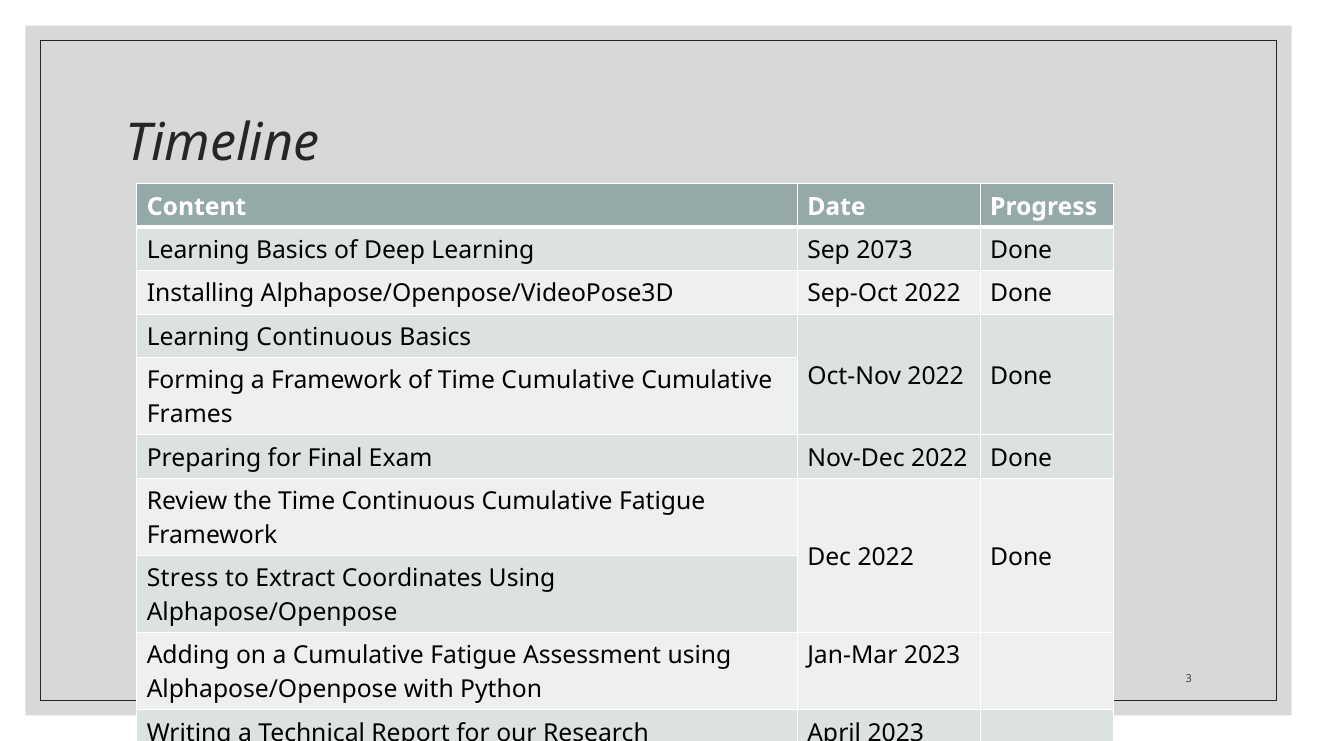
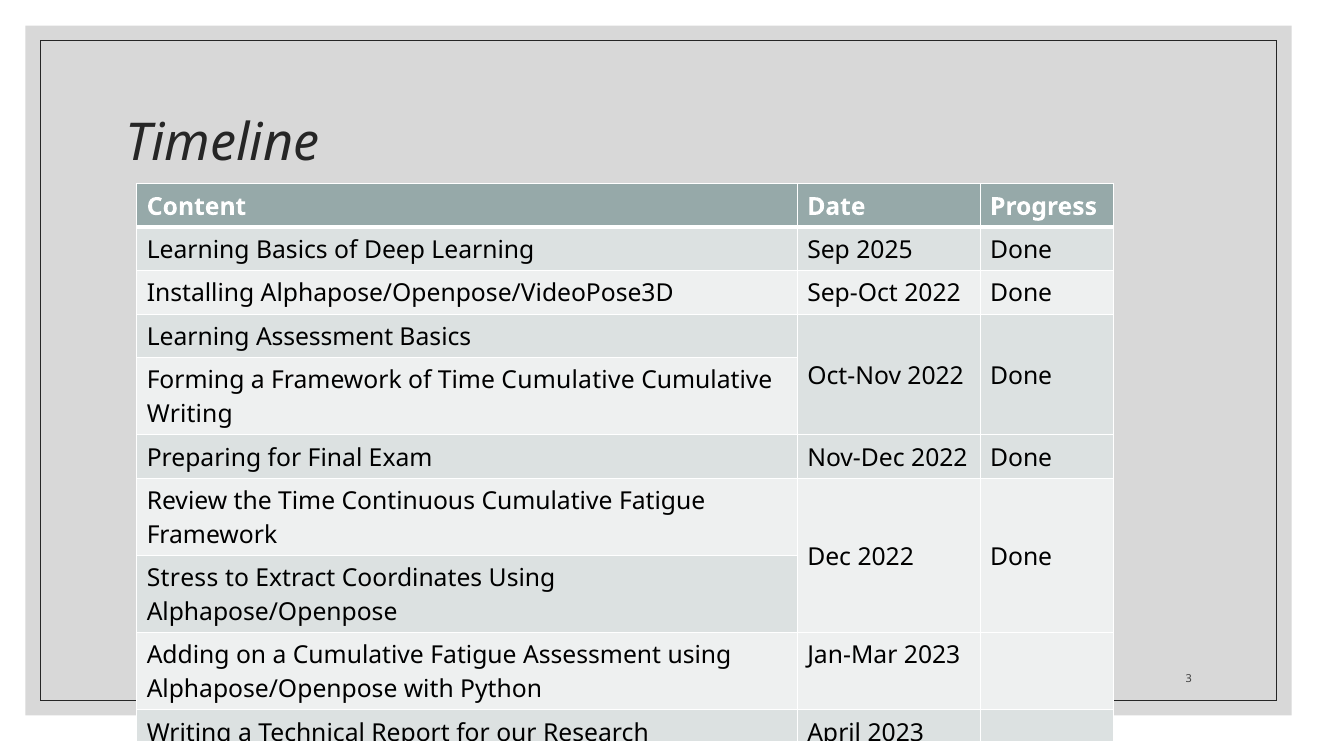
2073: 2073 -> 2025
Learning Continuous: Continuous -> Assessment
Frames at (190, 414): Frames -> Writing
